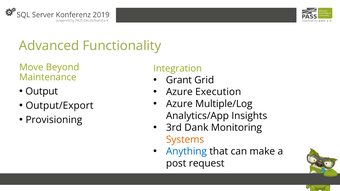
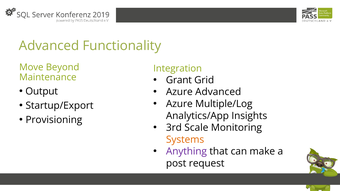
Azure Execution: Execution -> Advanced
Output/Export: Output/Export -> Startup/Export
Dank: Dank -> Scale
Anything colour: blue -> purple
